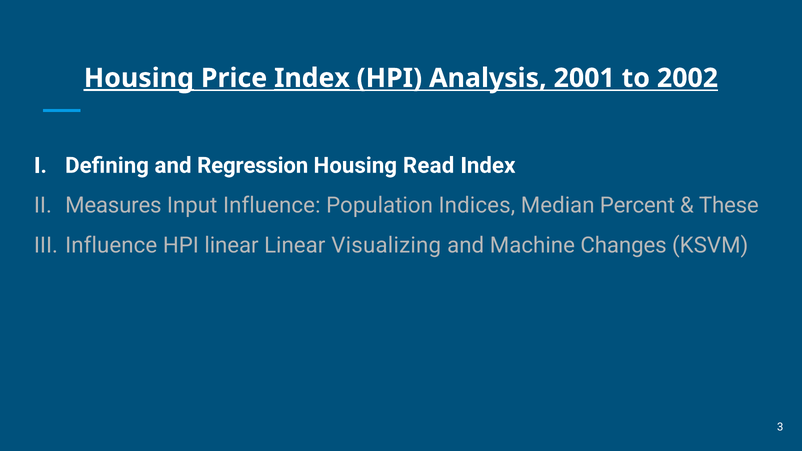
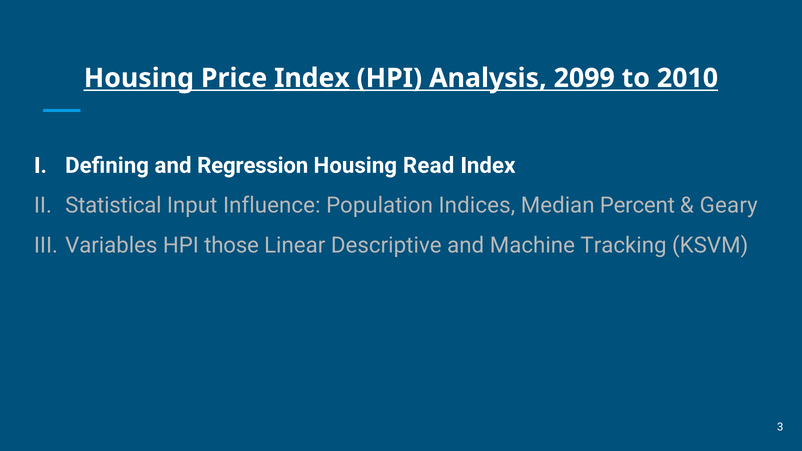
Housing at (139, 78) underline: present -> none
2001: 2001 -> 2099
2002: 2002 -> 2010
Measures: Measures -> Statistical
These: These -> Geary
Influence at (111, 246): Influence -> Variables
HPI linear: linear -> those
Visualizing: Visualizing -> Descriptive
Changes: Changes -> Tracking
